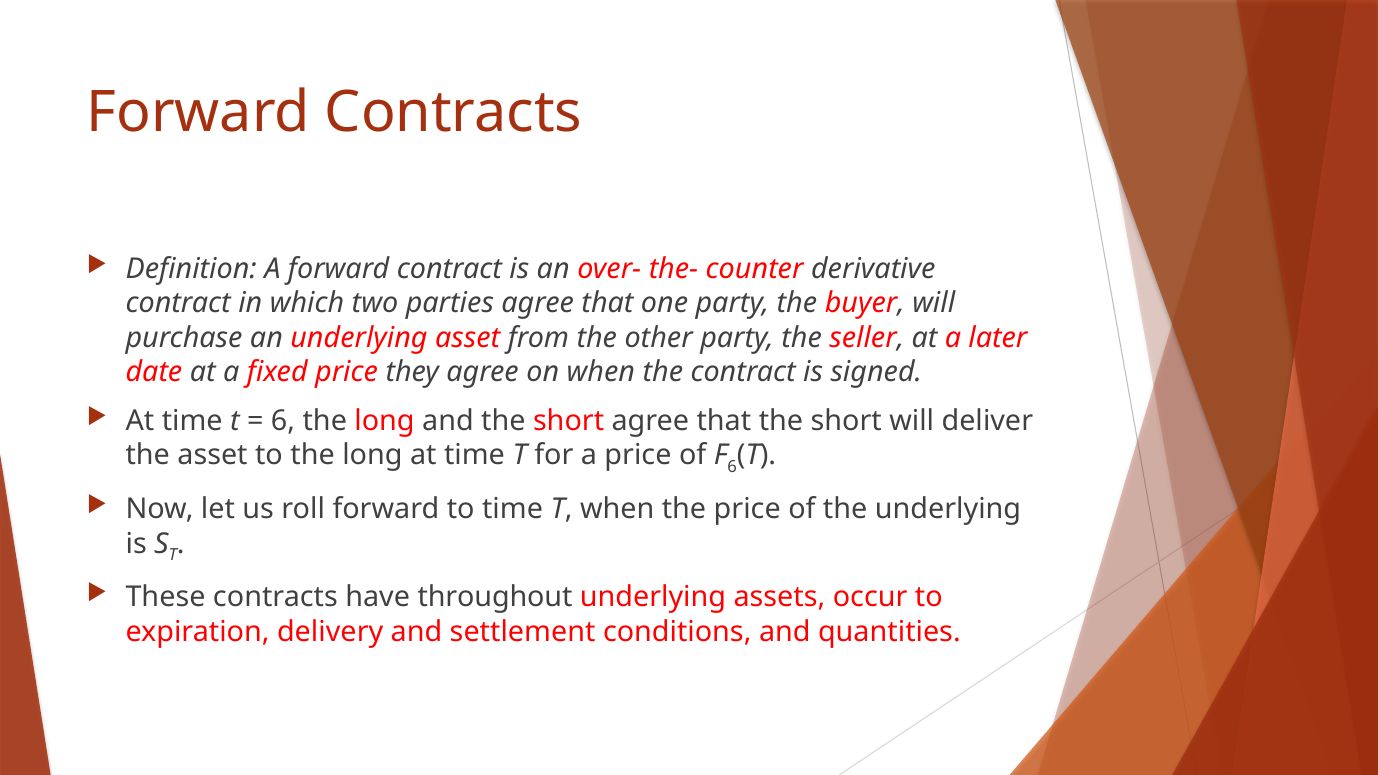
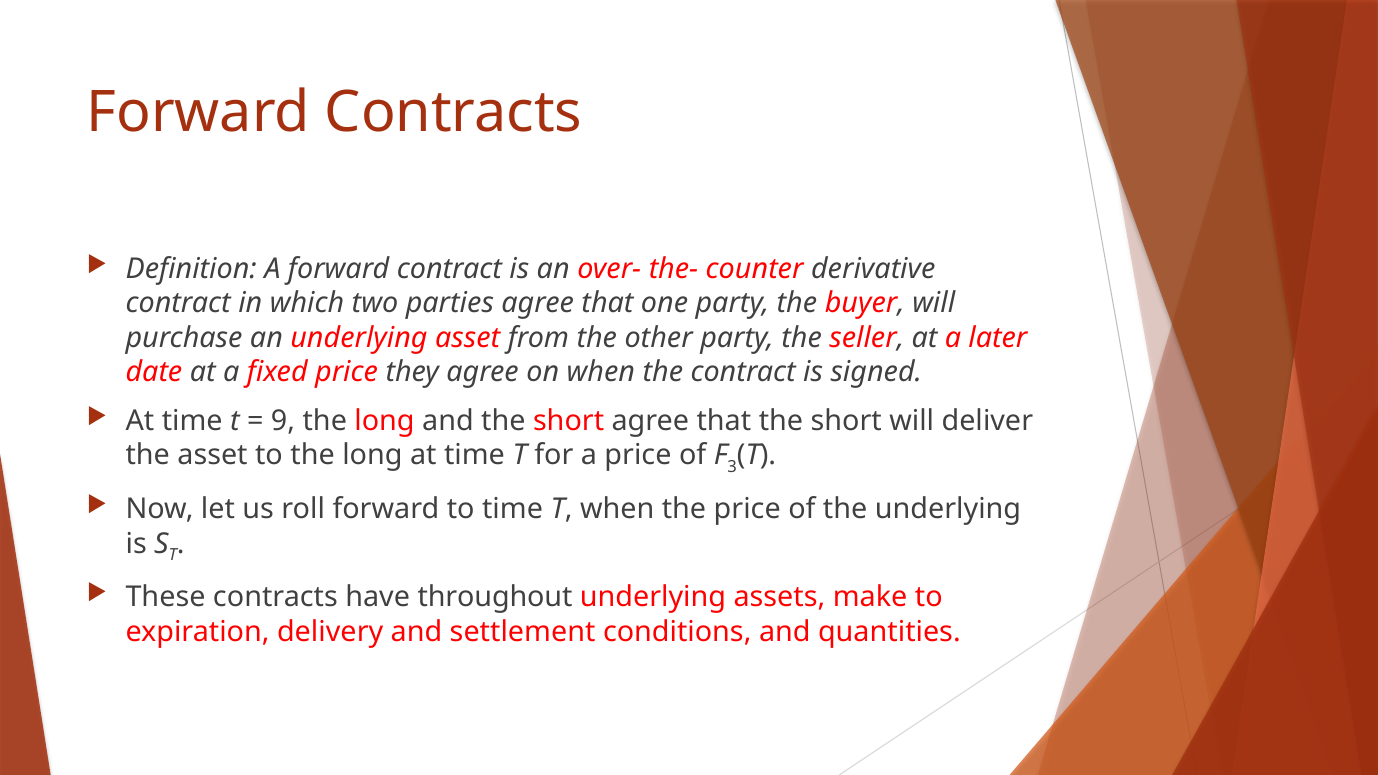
6 at (283, 421): 6 -> 9
6 at (732, 467): 6 -> 3
occur: occur -> make
